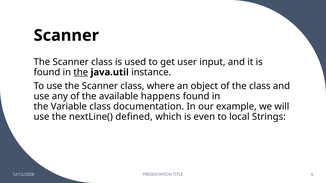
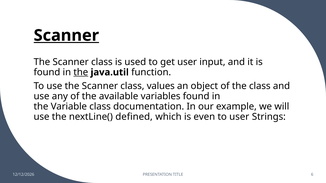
Scanner at (66, 35) underline: none -> present
instance: instance -> function
where: where -> values
happens: happens -> variables
to local: local -> user
